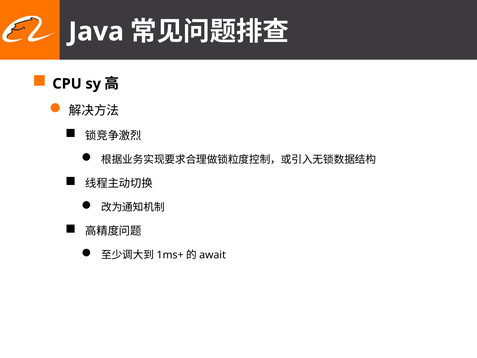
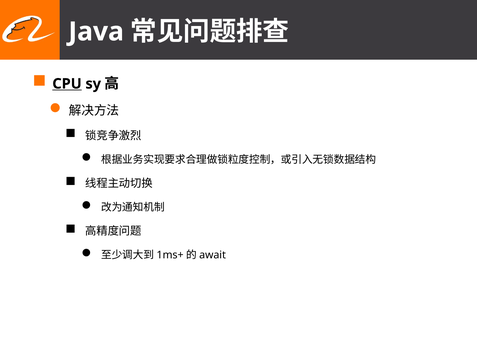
CPU underline: none -> present
